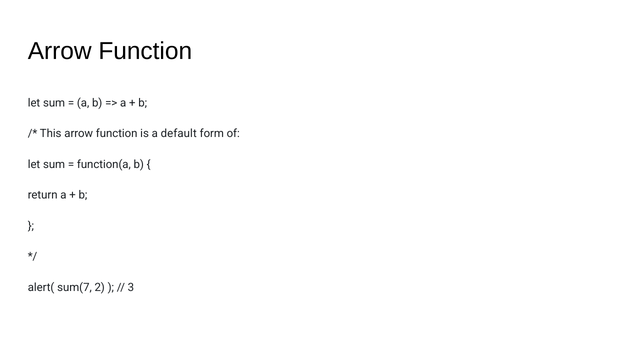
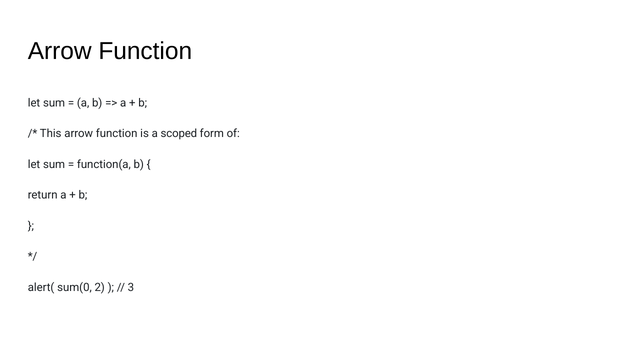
default: default -> scoped
sum(7: sum(7 -> sum(0
